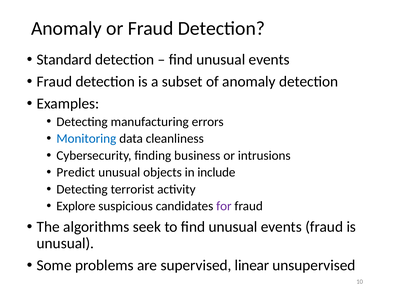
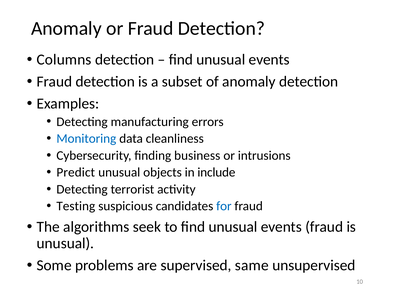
Standard: Standard -> Columns
Explore: Explore -> Testing
for colour: purple -> blue
linear: linear -> same
